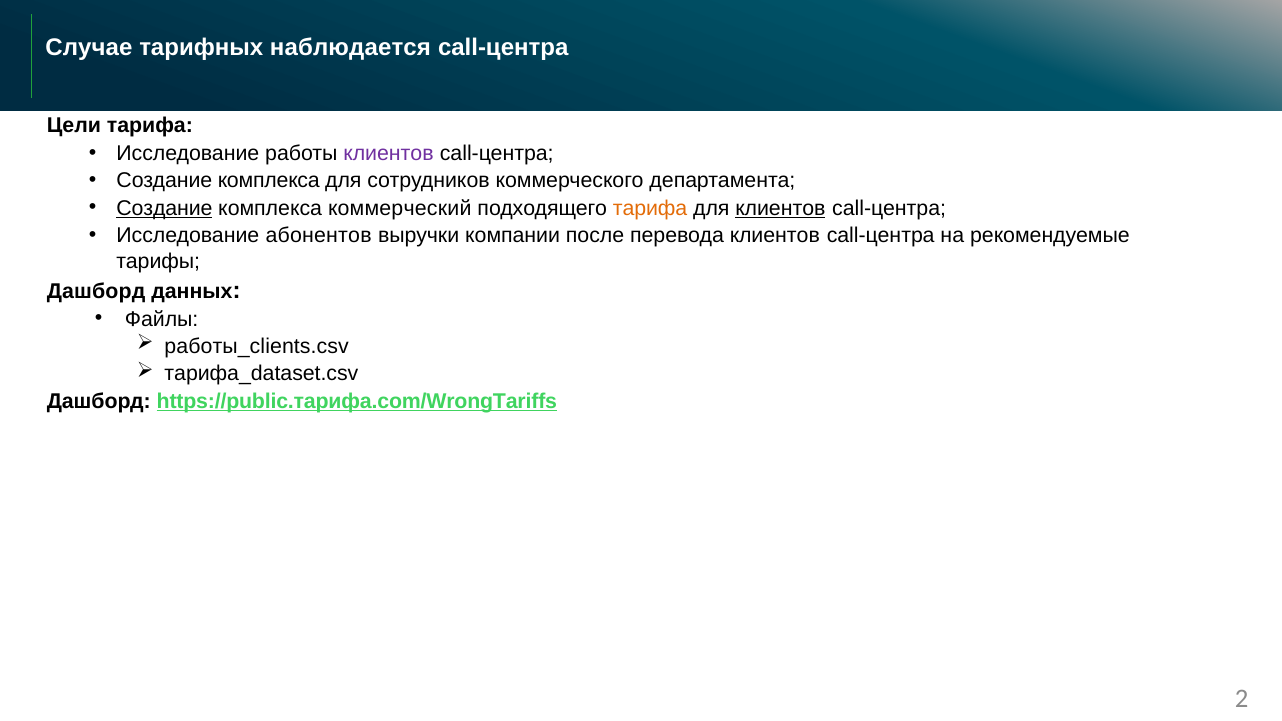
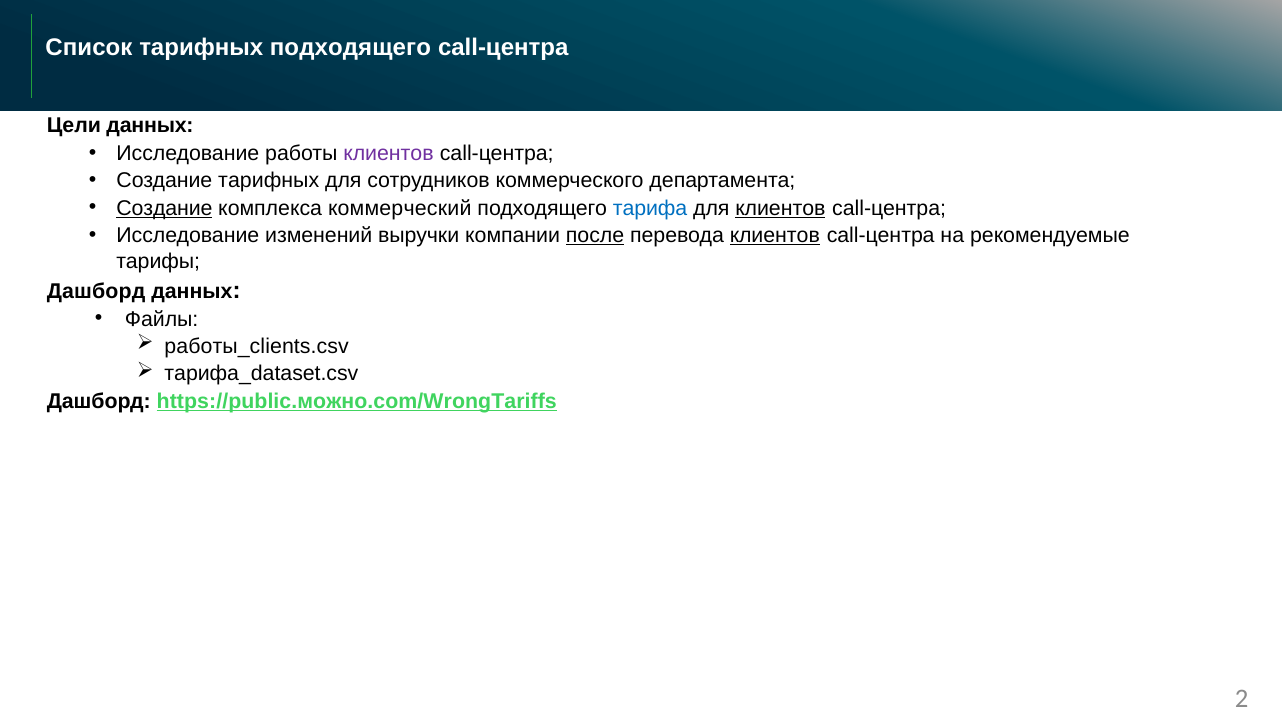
Случае: Случае -> Список
тарифных наблюдается: наблюдается -> подходящего
Цели тарифа: тарифа -> данных
комплекса at (269, 181): комплекса -> тарифных
тарифа at (650, 208) colour: orange -> blue
абонентов: абонентов -> изменений
после underline: none -> present
клиентов at (775, 235) underline: none -> present
https://public.тарифа.com/WrongTariffs: https://public.тарифа.com/WrongTariffs -> https://public.можно.com/WrongTariffs
